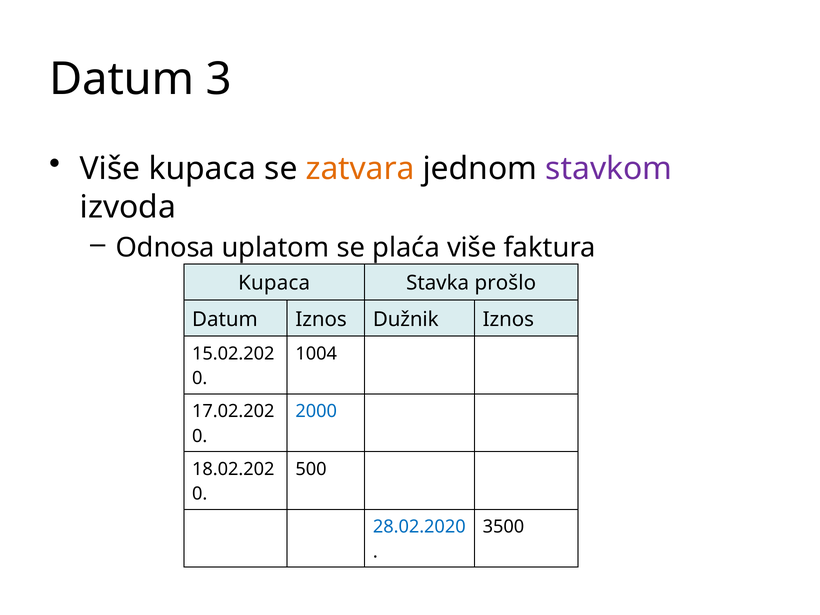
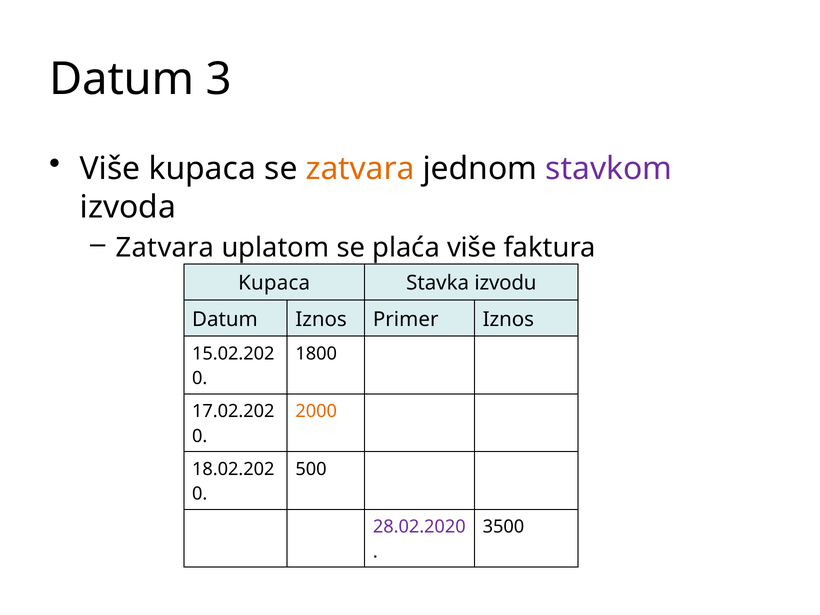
Odnosa at (165, 248): Odnosa -> Zatvara
prošlo: prošlo -> izvodu
Dužnik: Dužnik -> Primer
1004: 1004 -> 1800
2000 colour: blue -> orange
28.02.2020 colour: blue -> purple
